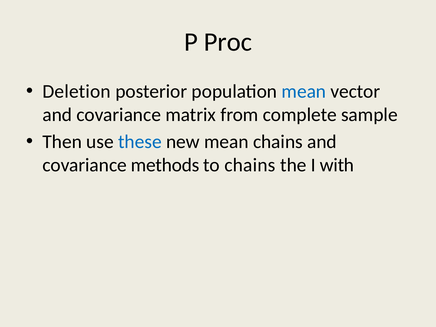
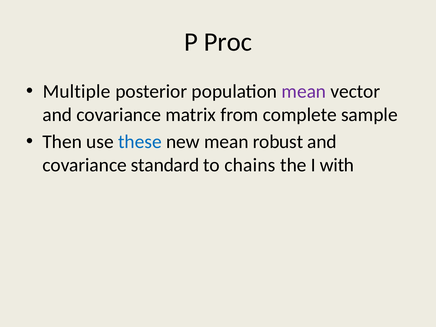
Deletion: Deletion -> Multiple
mean at (304, 91) colour: blue -> purple
mean chains: chains -> robust
methods: methods -> standard
